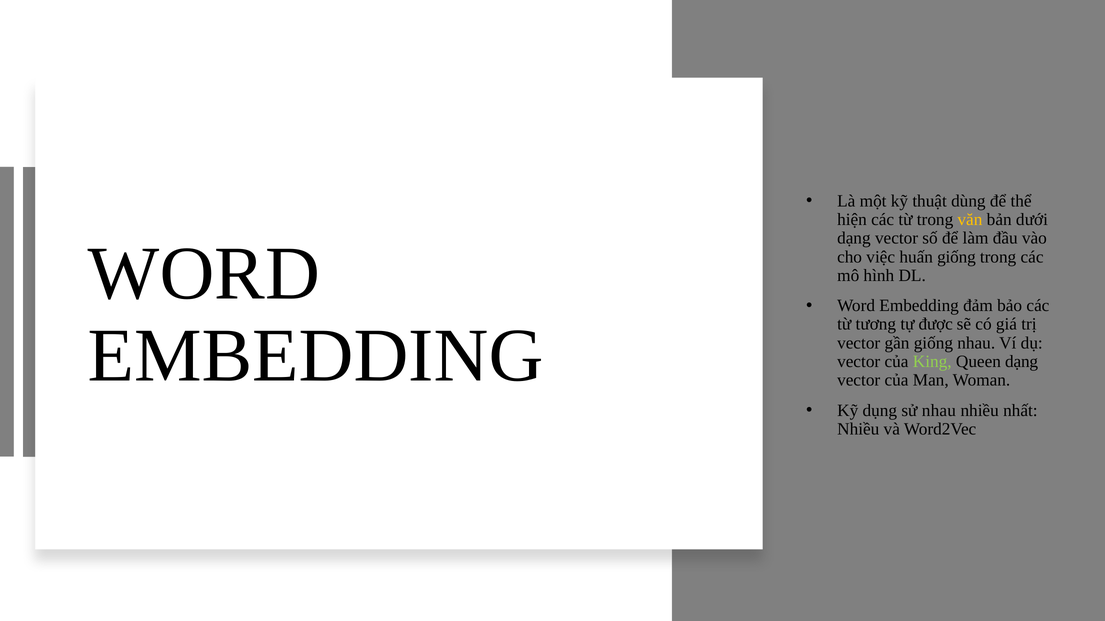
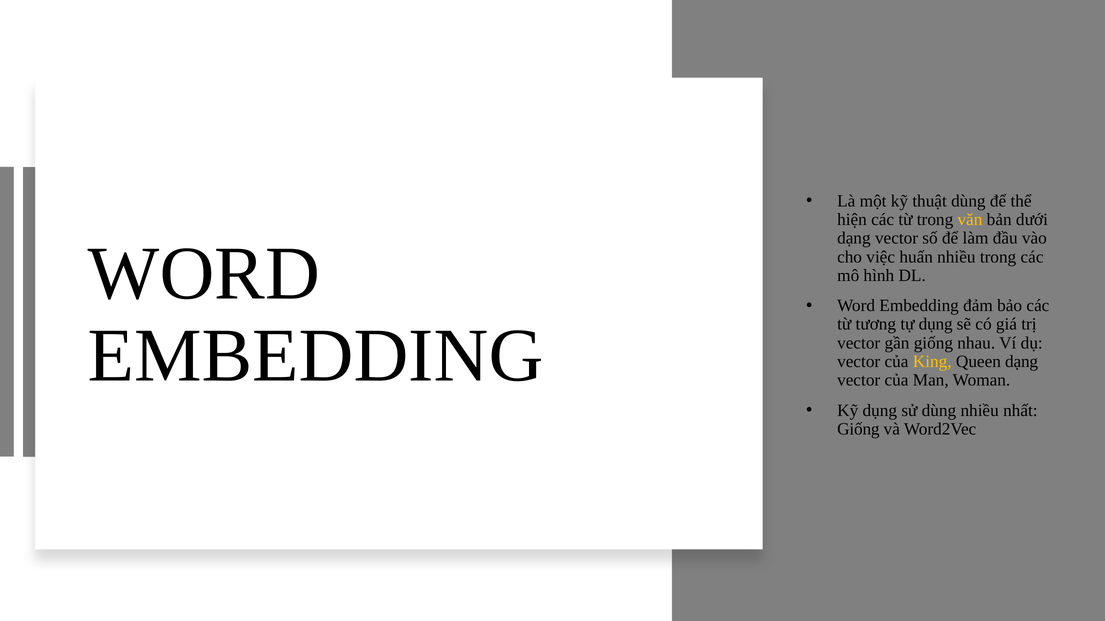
huấn giống: giống -> nhiều
tự được: được -> dụng
King colour: light green -> yellow
sử nhau: nhau -> dùng
Nhiều at (858, 429): Nhiều -> Giống
